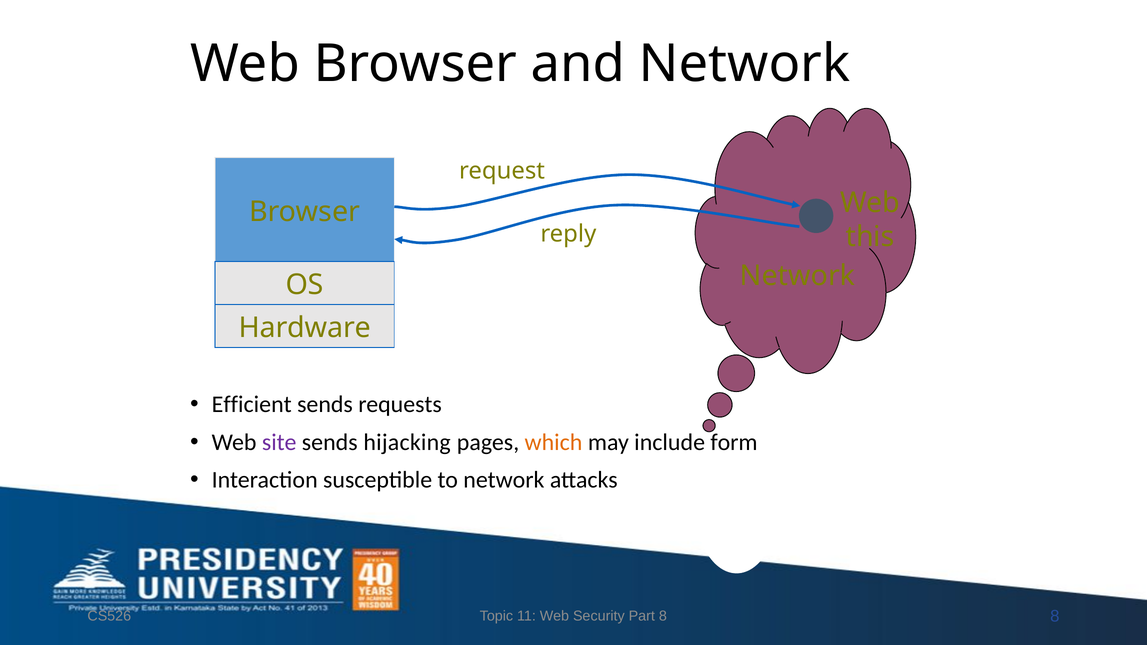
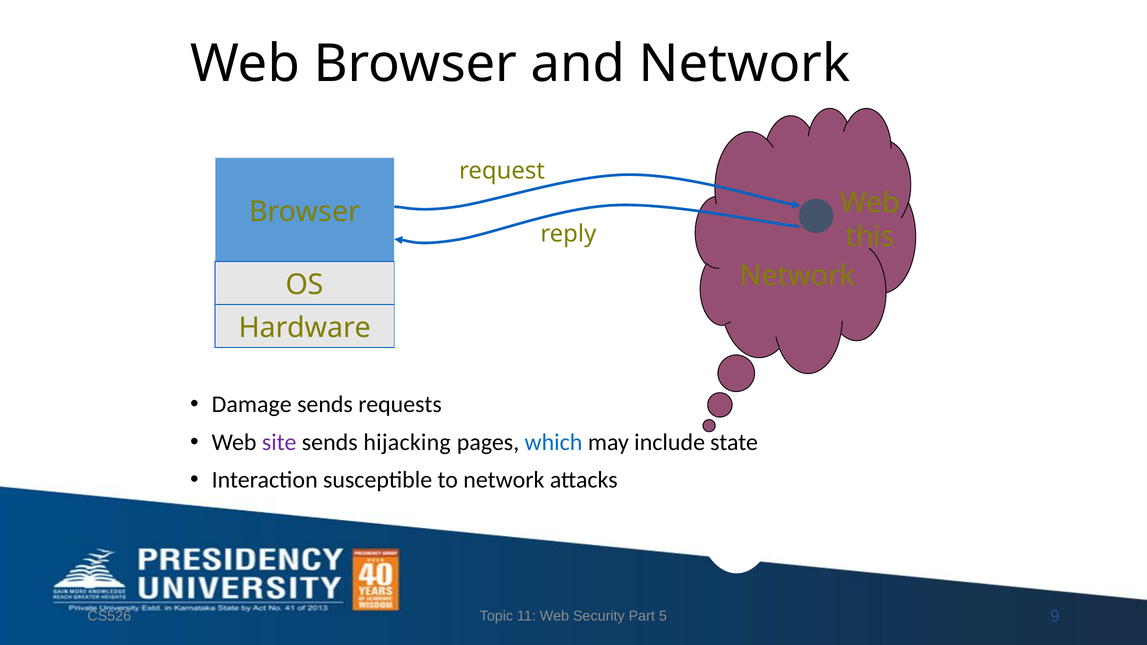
Efficient: Efficient -> Damage
which colour: orange -> blue
form: form -> state
Part 8: 8 -> 5
CS526 8: 8 -> 9
